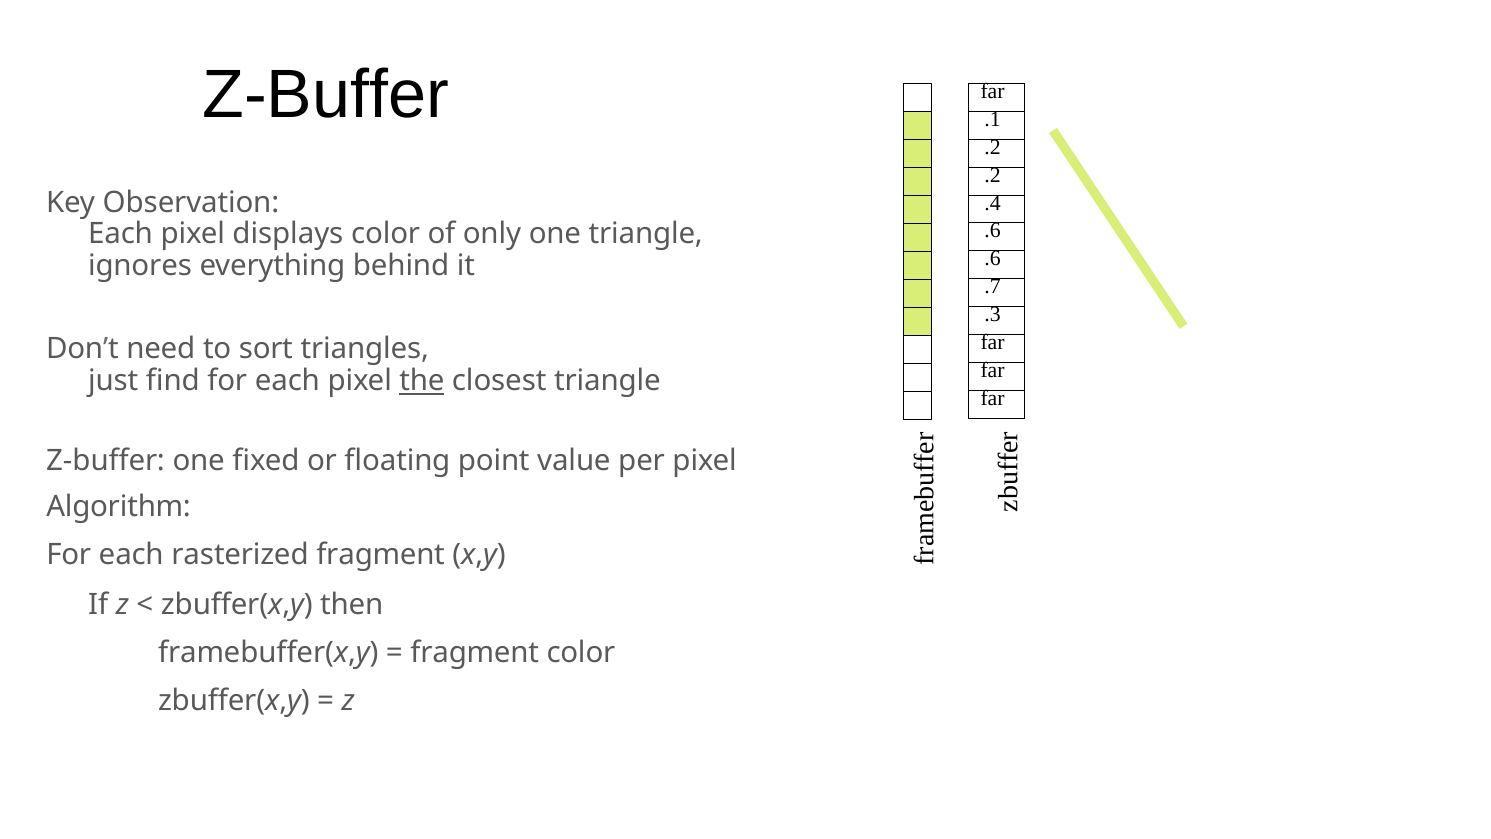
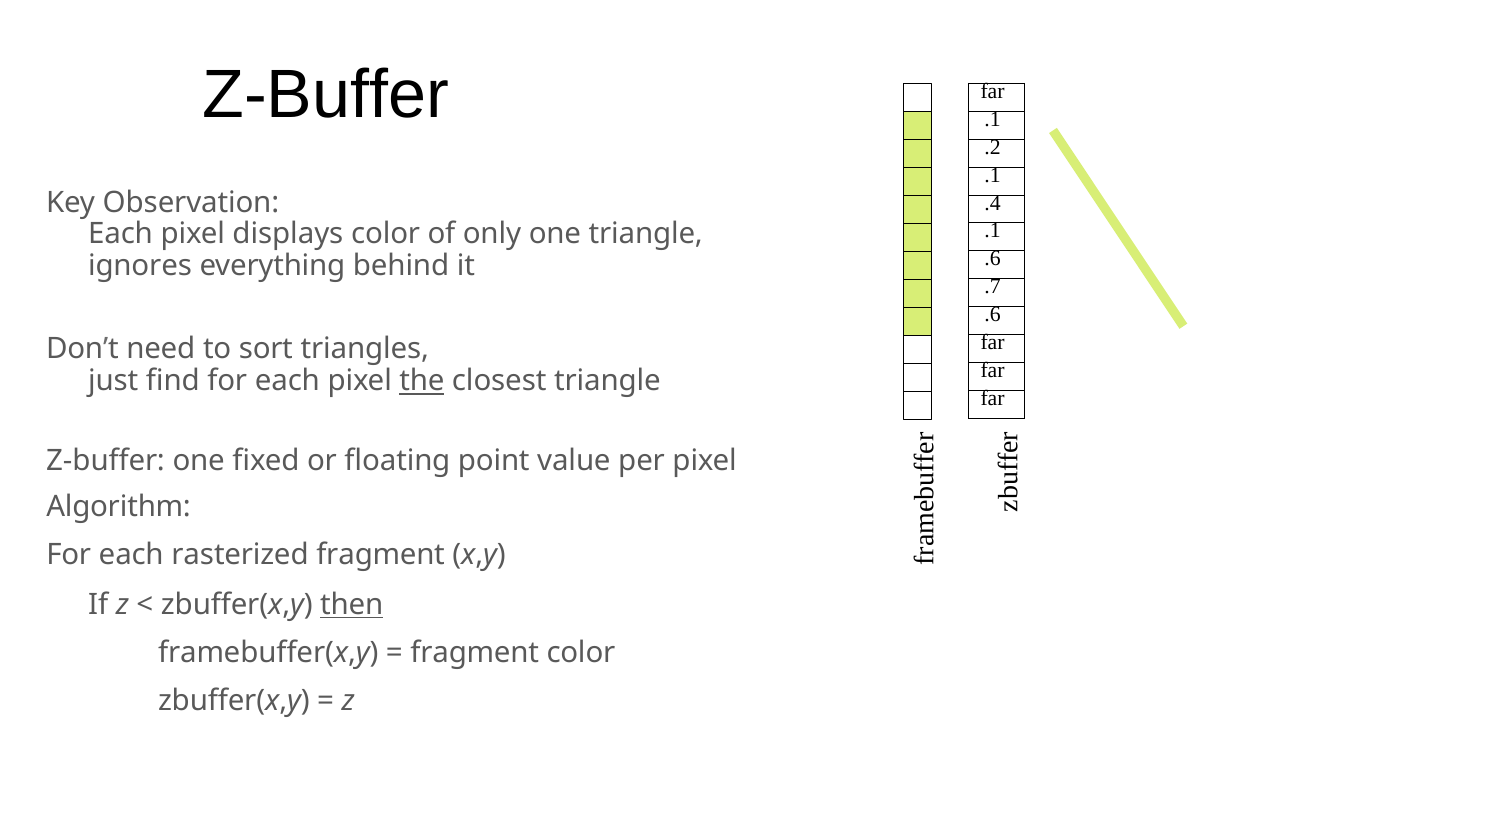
.2 at (993, 175): .2 -> .1
.6 at (993, 231): .6 -> .1
.3 at (993, 315): .3 -> .6
then underline: none -> present
